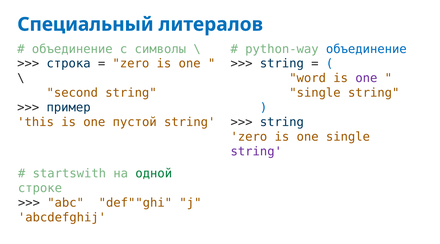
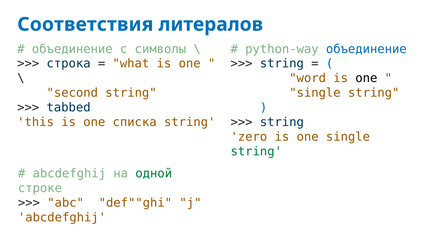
Специальный: Специальный -> Соответствия
zero at (131, 64): zero -> what
one at (366, 78) colour: purple -> black
пример: пример -> tabbed
пустой: пустой -> списка
string at (256, 151) colour: purple -> green
startswith at (69, 174): startswith -> abcdefghij
